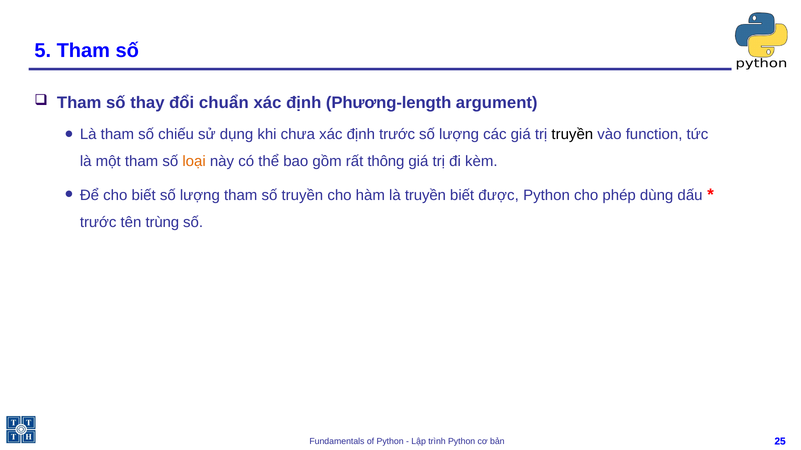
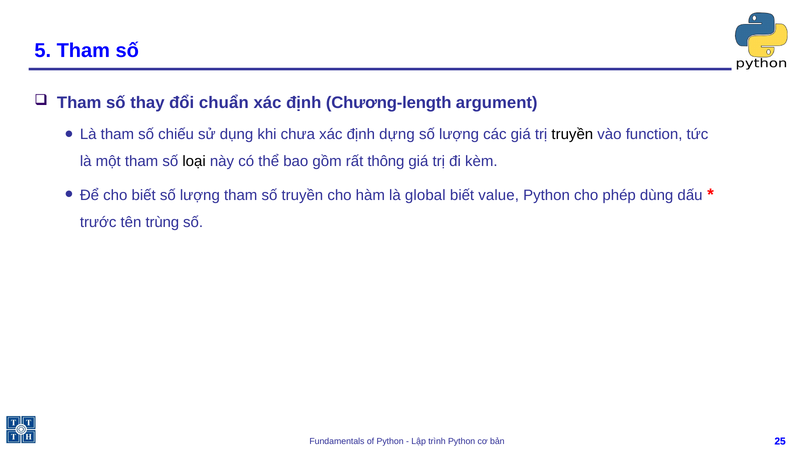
Phương-length: Phương-length -> Chương-length
định trước: trước -> dựng
loại colour: orange -> black
là truyền: truyền -> global
được: được -> value
